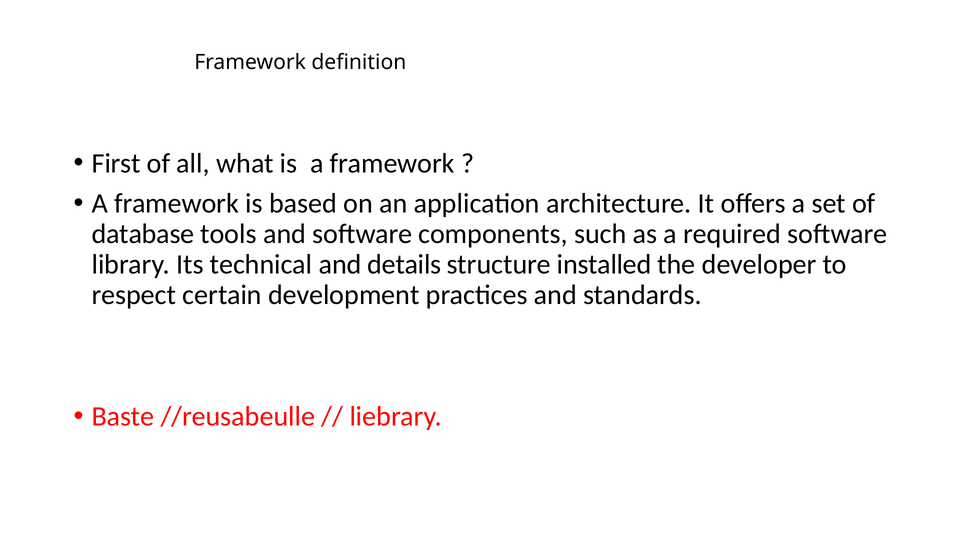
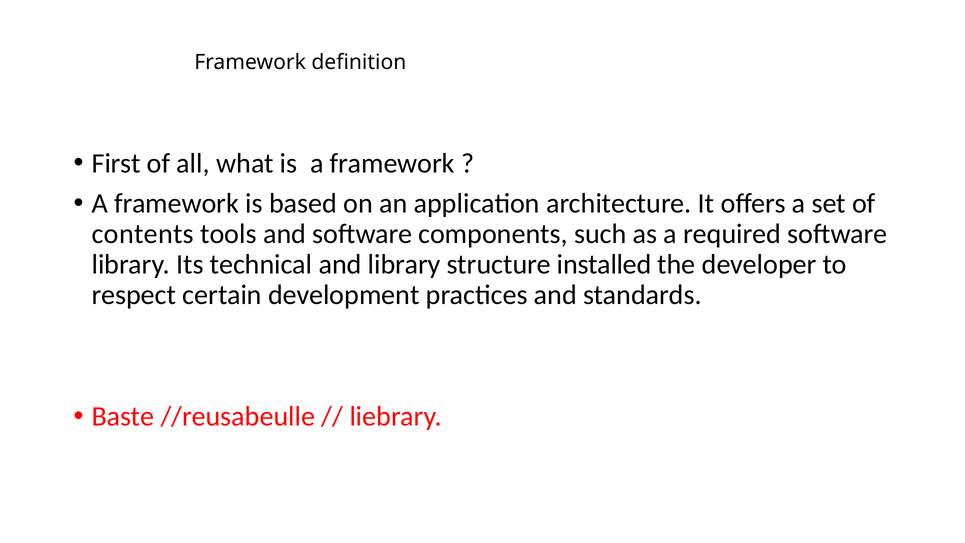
database: database -> contents
and details: details -> library
